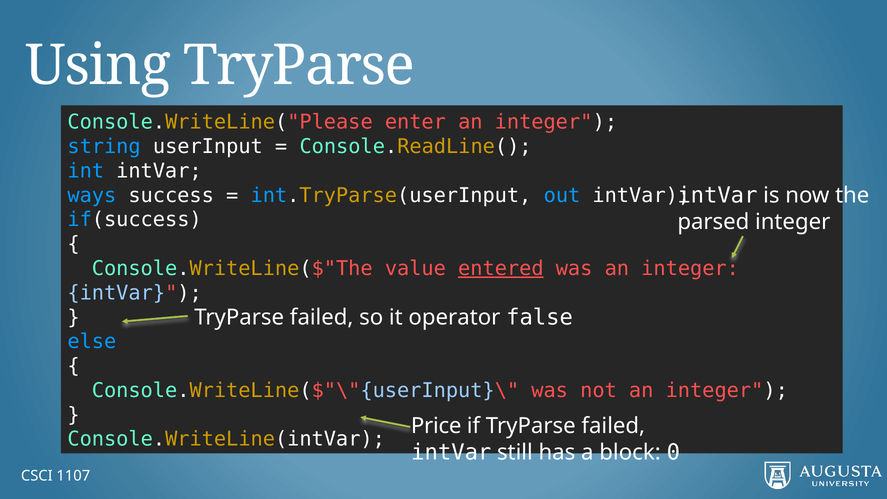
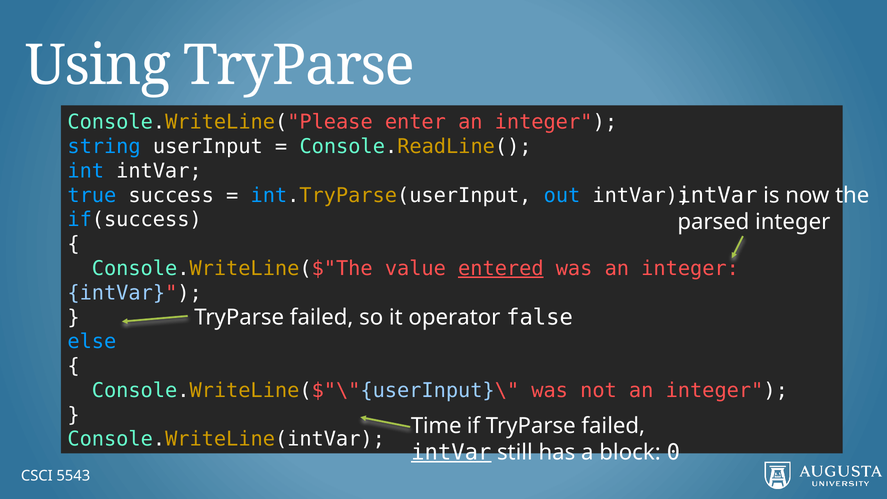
ways: ways -> true
Price: Price -> Time
intVar at (451, 452) underline: none -> present
1107: 1107 -> 5543
